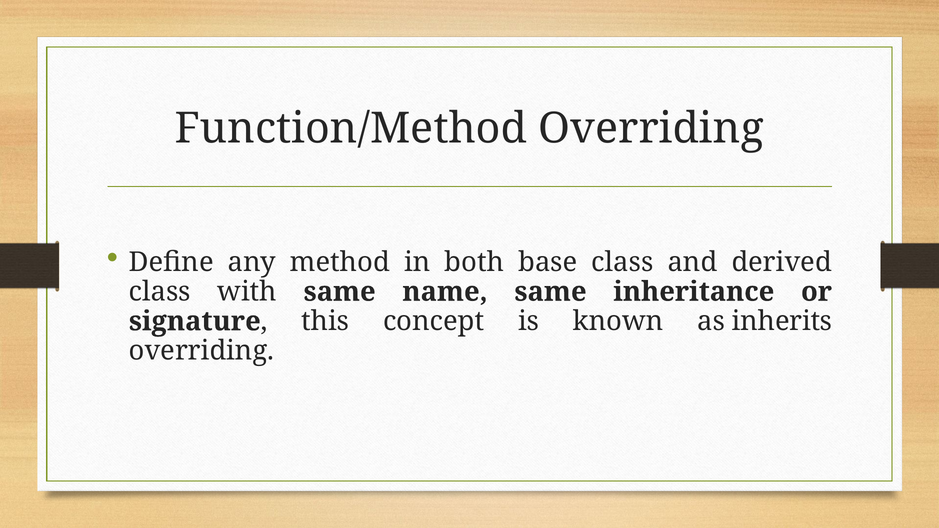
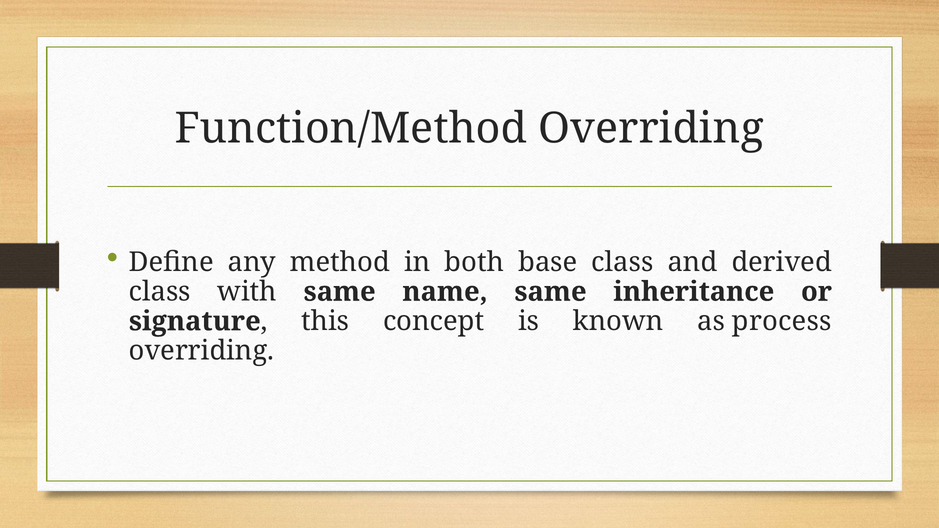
inherits: inherits -> process
